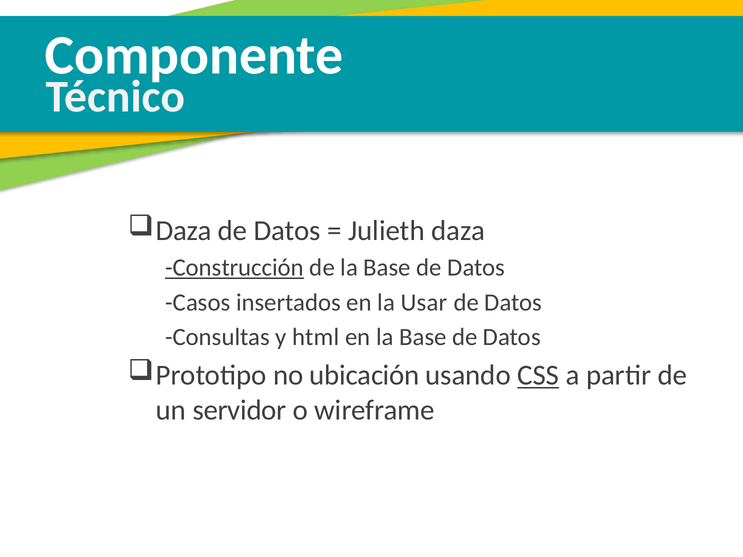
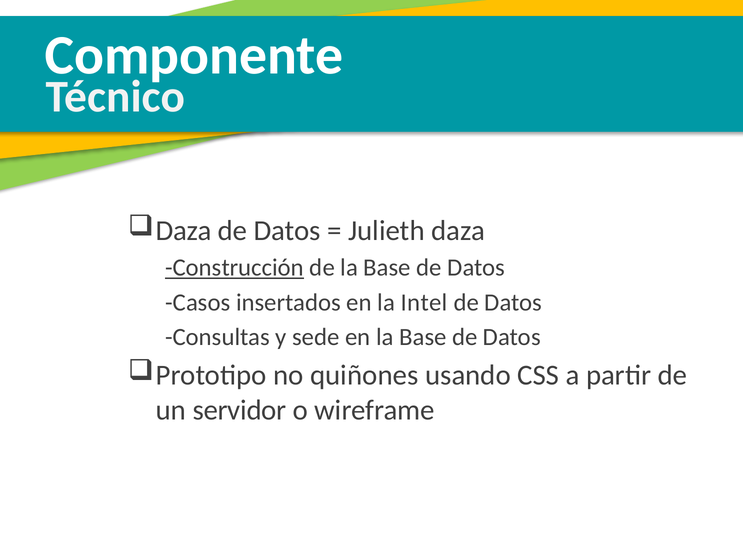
Usar: Usar -> Intel
html: html -> sede
ubicación: ubicación -> quiñones
CSS underline: present -> none
